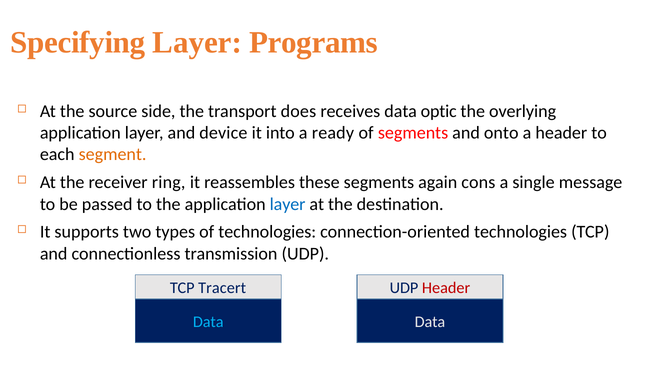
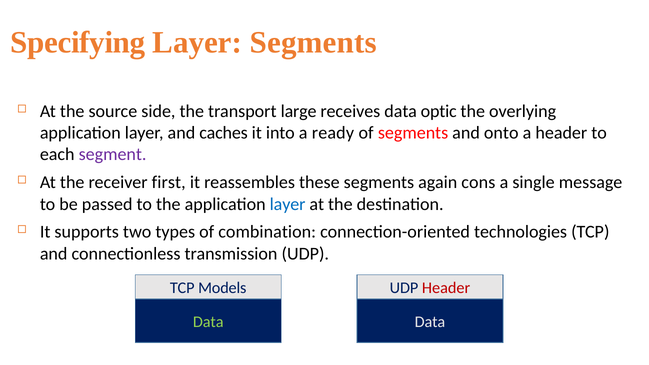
Layer Programs: Programs -> Segments
does: does -> large
device: device -> caches
segment colour: orange -> purple
ring: ring -> first
of technologies: technologies -> combination
Tracert: Tracert -> Models
Data at (208, 322) colour: light blue -> light green
